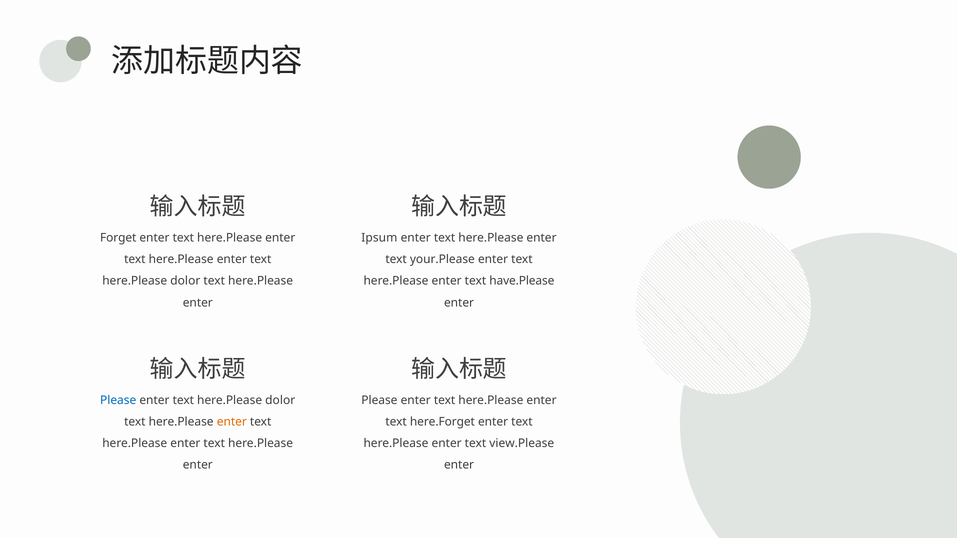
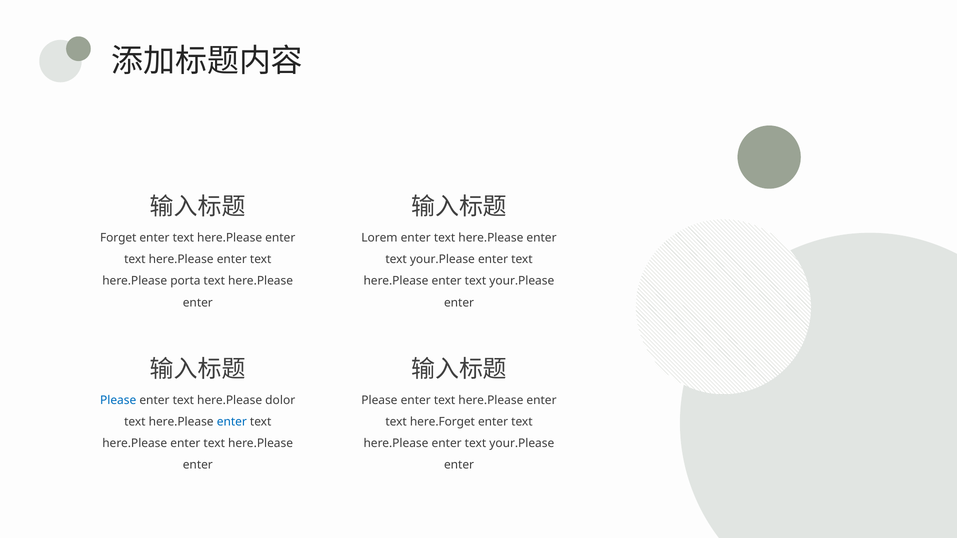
Ipsum: Ipsum -> Lorem
dolor at (185, 281): dolor -> porta
have.Please at (522, 281): have.Please -> your.Please
enter at (232, 422) colour: orange -> blue
view.Please at (522, 444): view.Please -> your.Please
